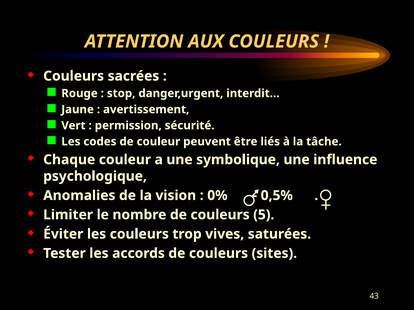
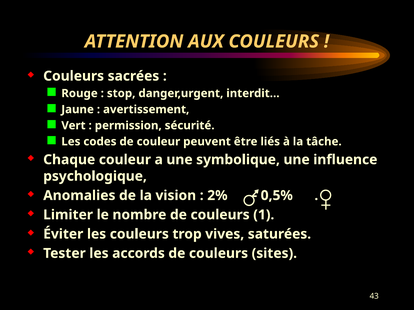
0%: 0% -> 2%
5: 5 -> 1
